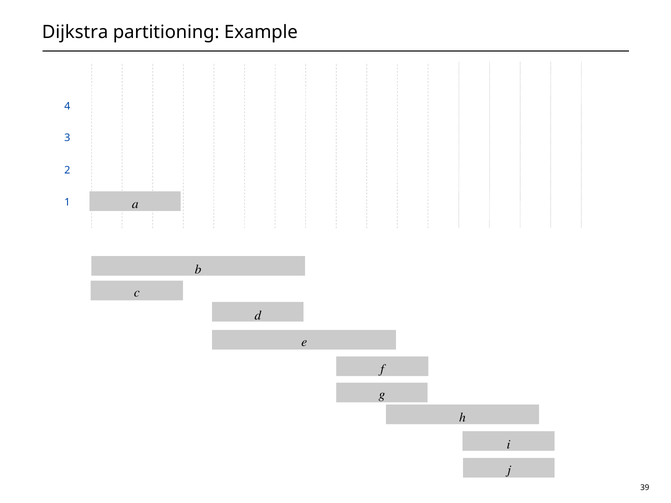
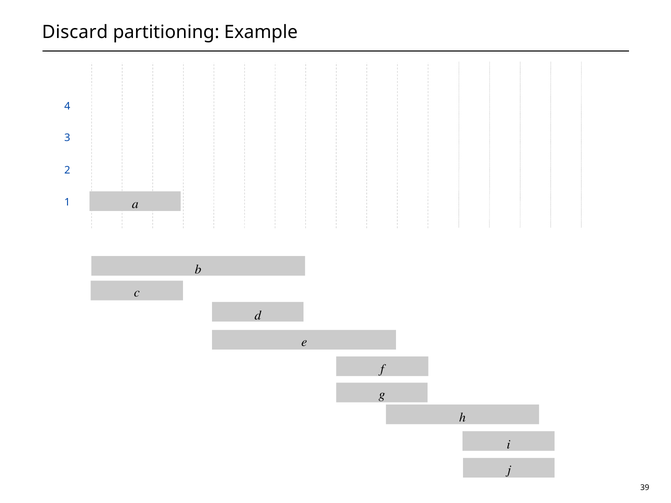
Dijkstra: Dijkstra -> Discard
